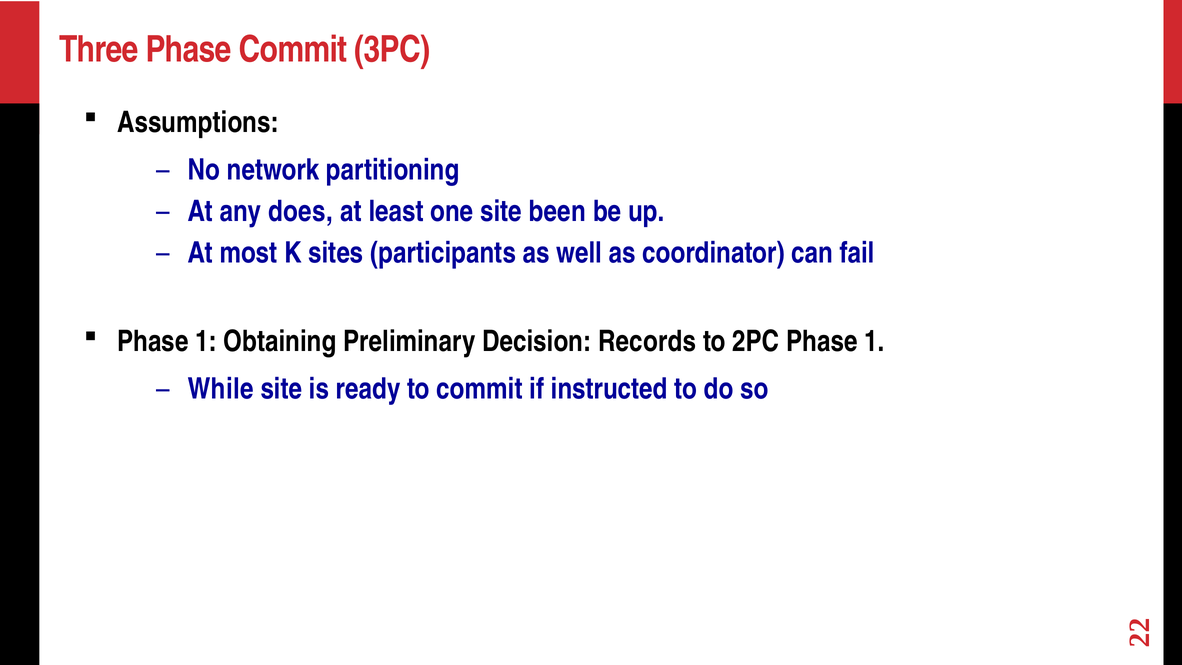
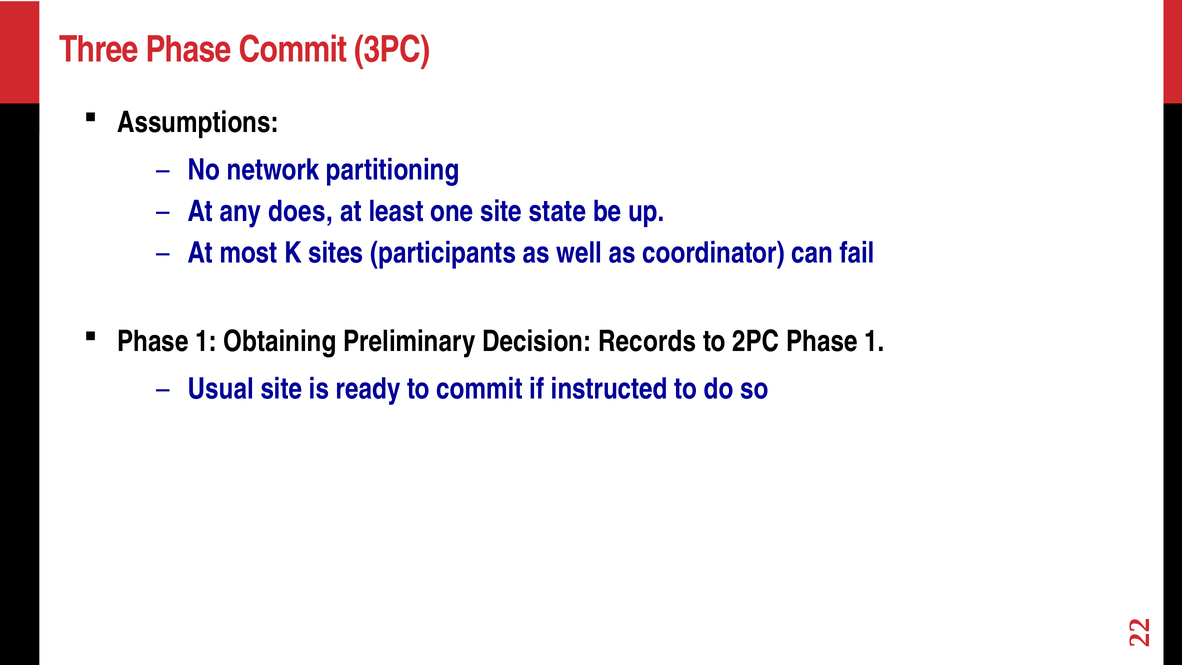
been: been -> state
While: While -> Usual
